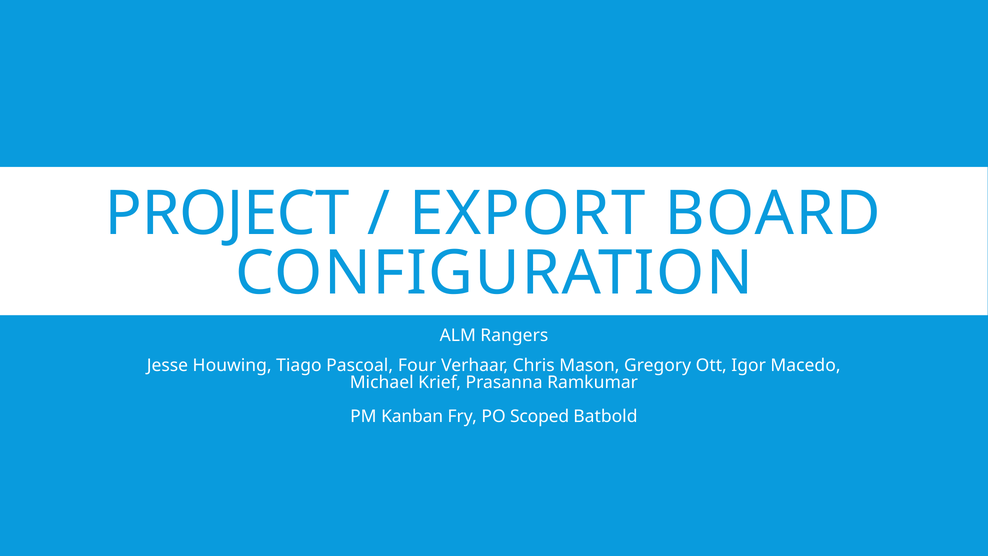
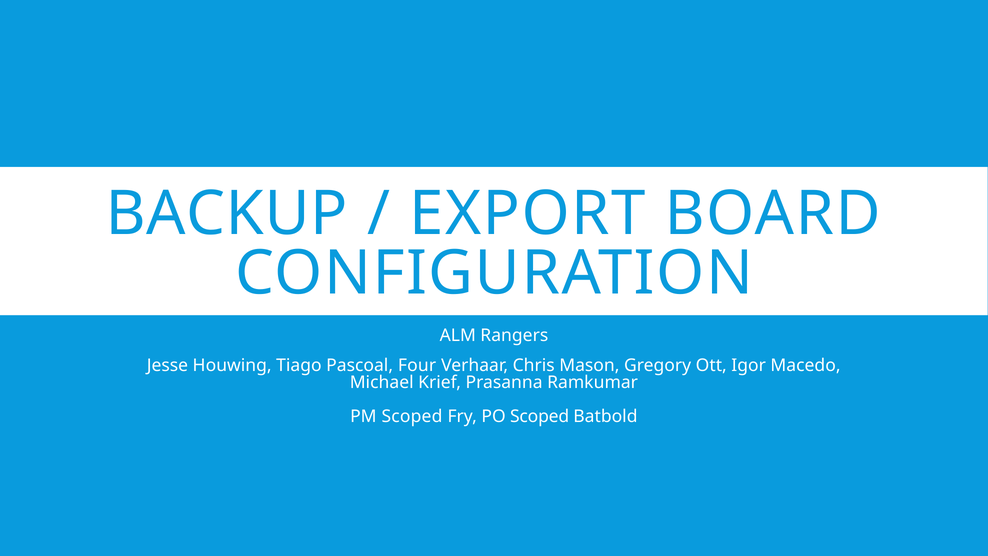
PROJECT: PROJECT -> BACKUP
PM Kanban: Kanban -> Scoped
